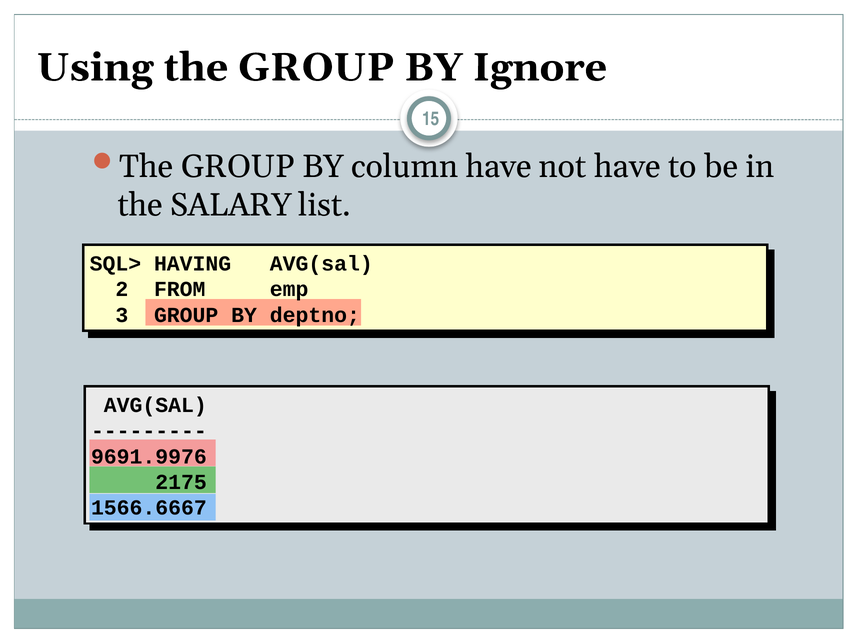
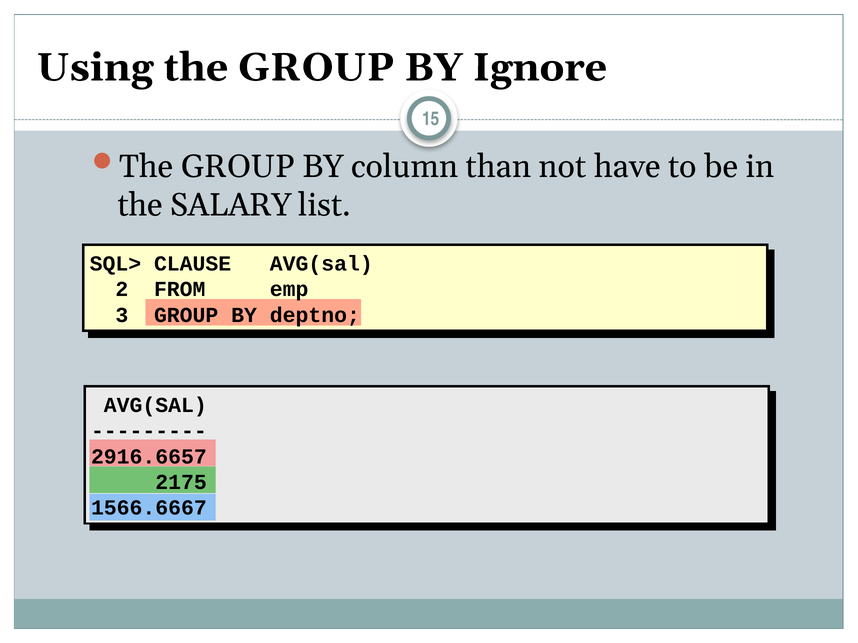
column have: have -> than
HAVING: HAVING -> CLAUSE
9691.9976: 9691.9976 -> 2916.6657
